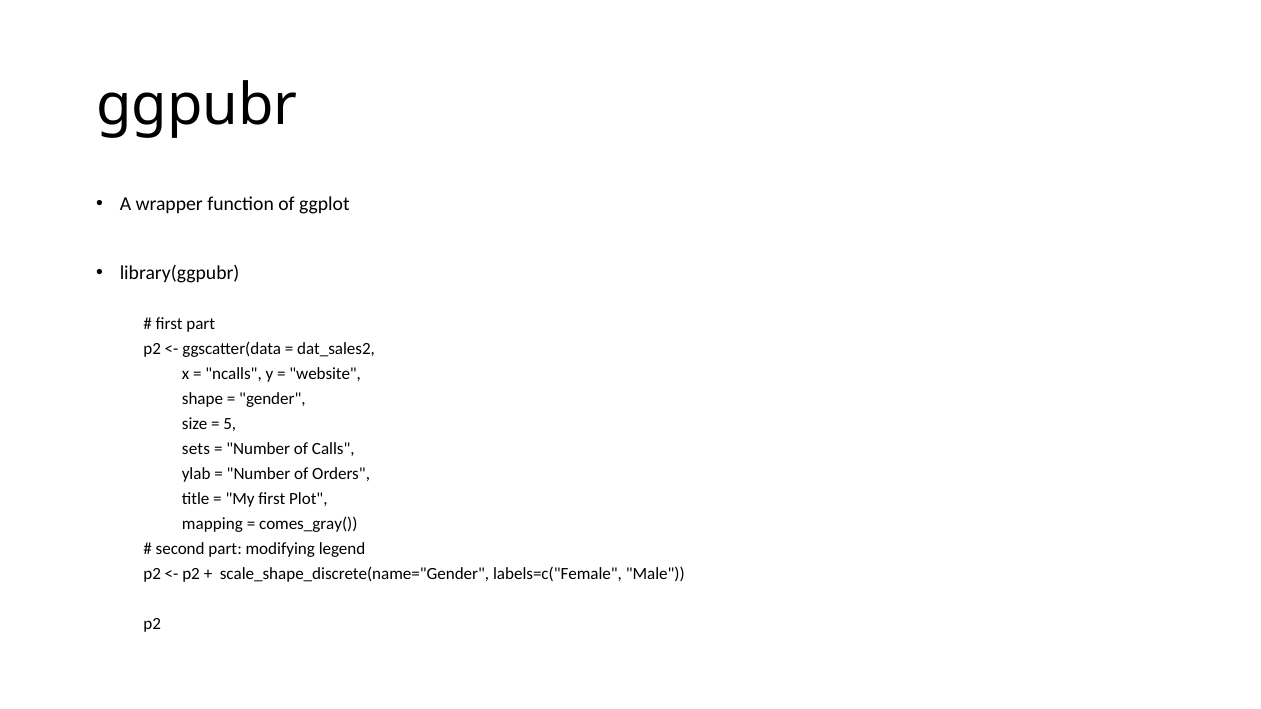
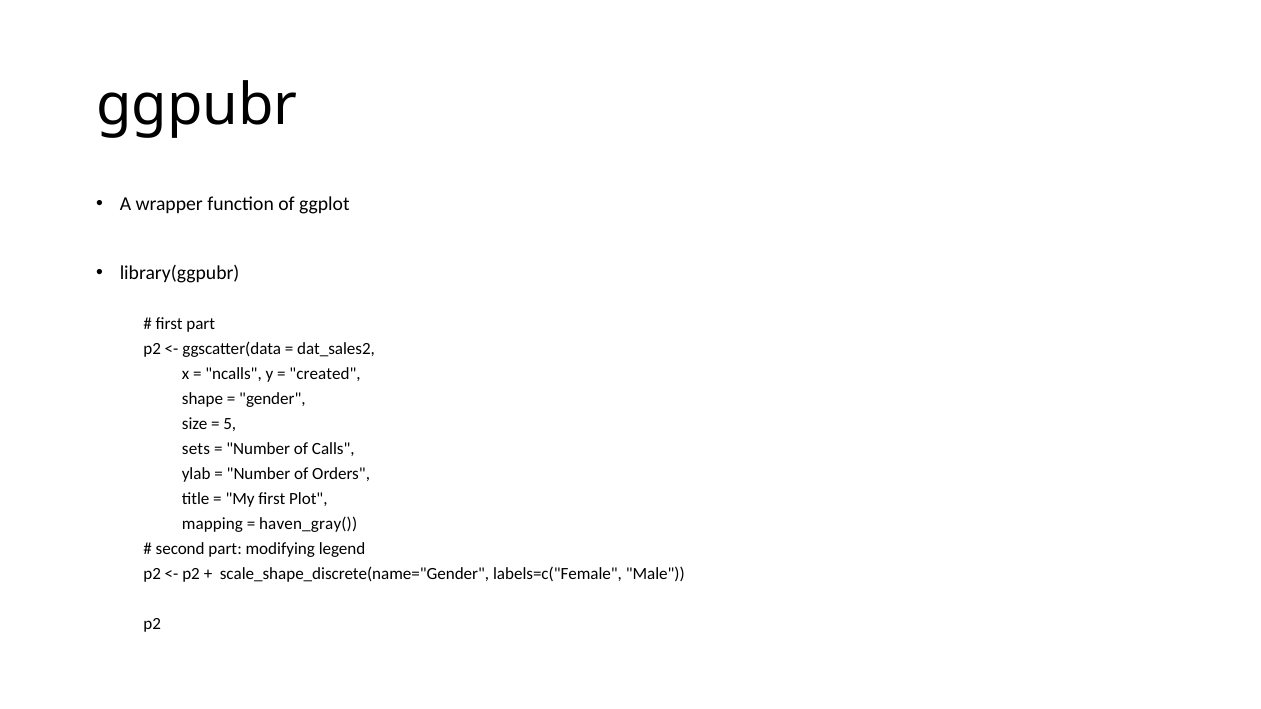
website: website -> created
comes_gray(: comes_gray( -> haven_gray(
